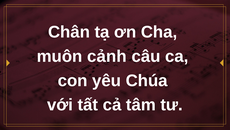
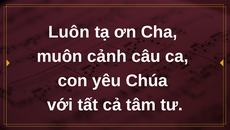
Chân: Chân -> Luôn
